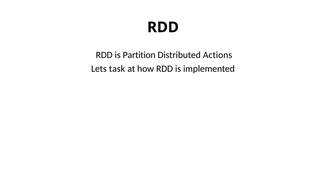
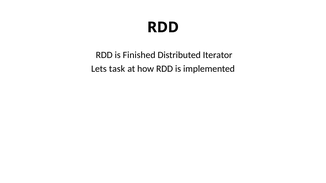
Partition: Partition -> Finished
Actions: Actions -> Iterator
